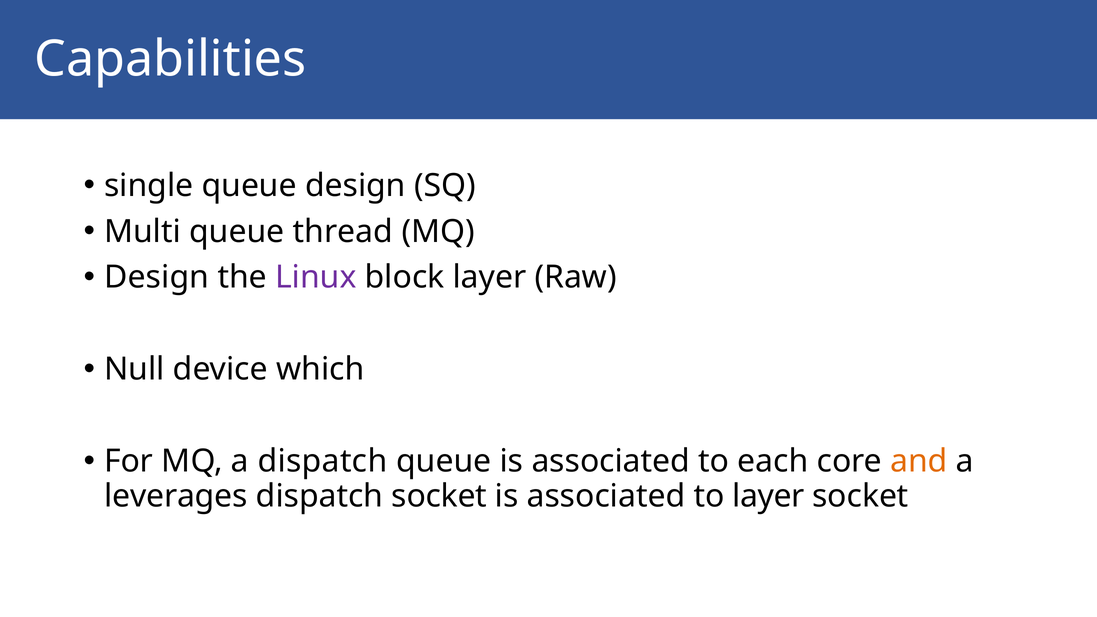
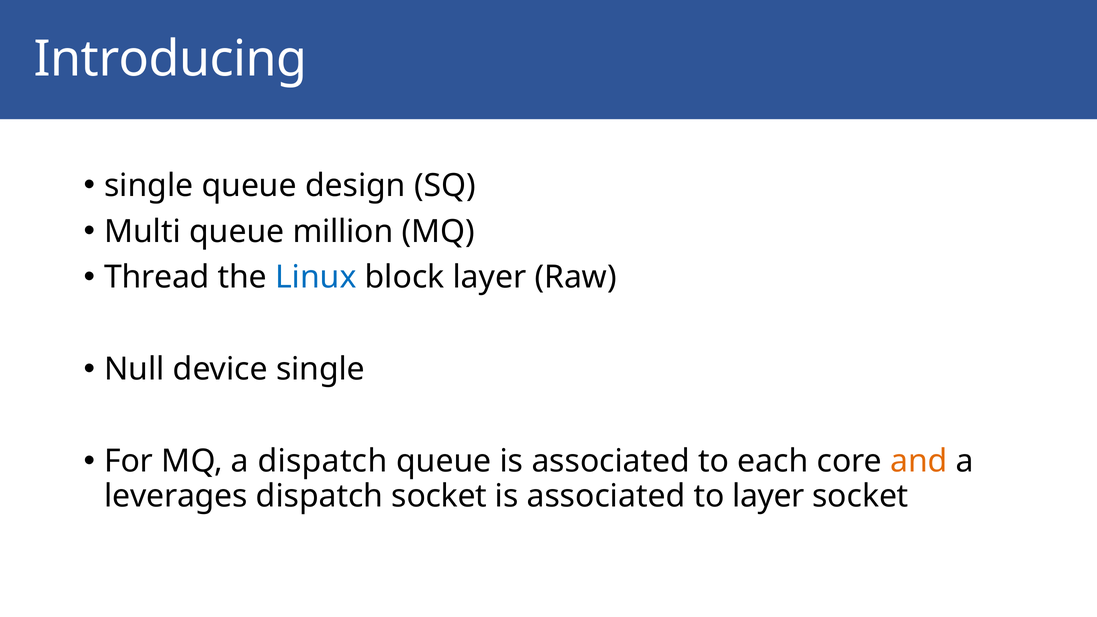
Capabilities: Capabilities -> Introducing
thread: thread -> million
Design at (157, 277): Design -> Thread
Linux colour: purple -> blue
device which: which -> single
